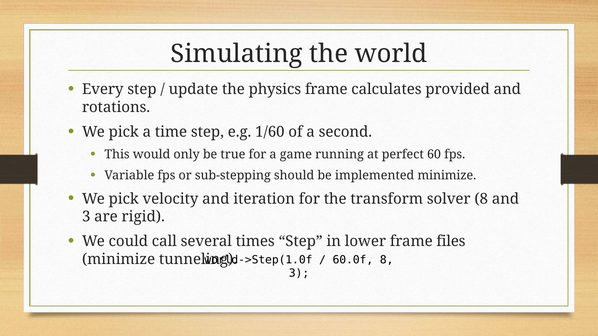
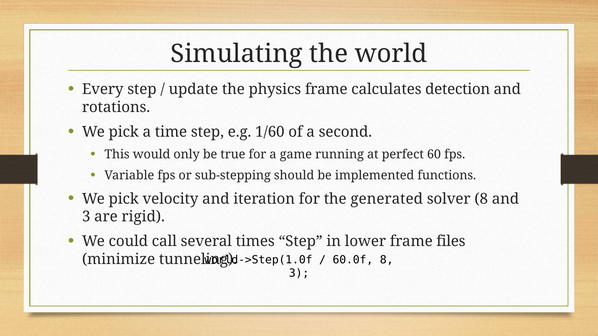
provided: provided -> detection
implemented minimize: minimize -> functions
transform: transform -> generated
